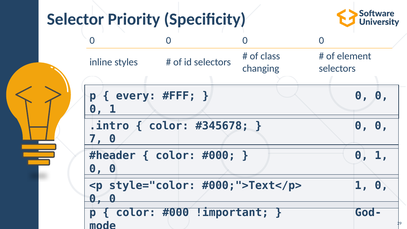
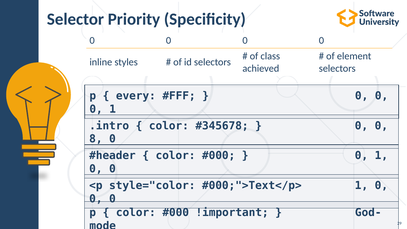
changing: changing -> achieved
7: 7 -> 8
